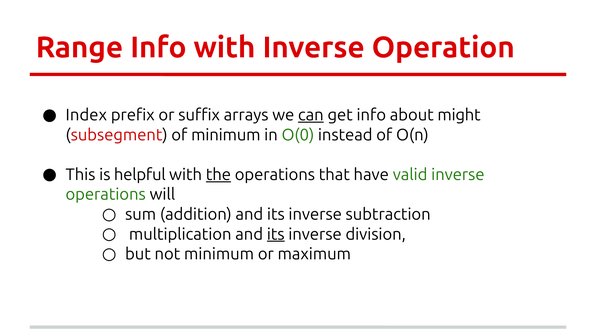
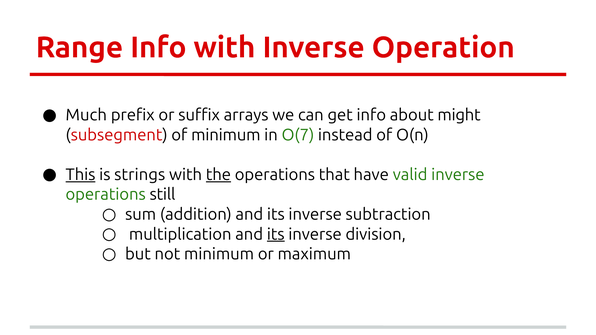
Index: Index -> Much
can underline: present -> none
O(0: O(0 -> O(7
This underline: none -> present
helpful: helpful -> strings
will: will -> still
